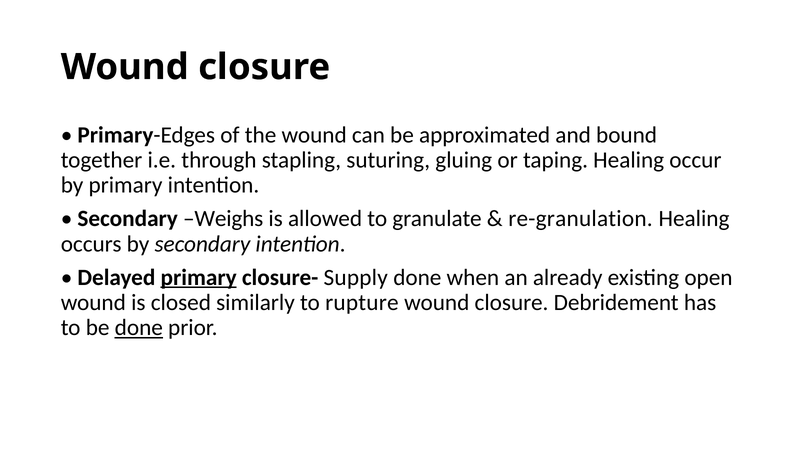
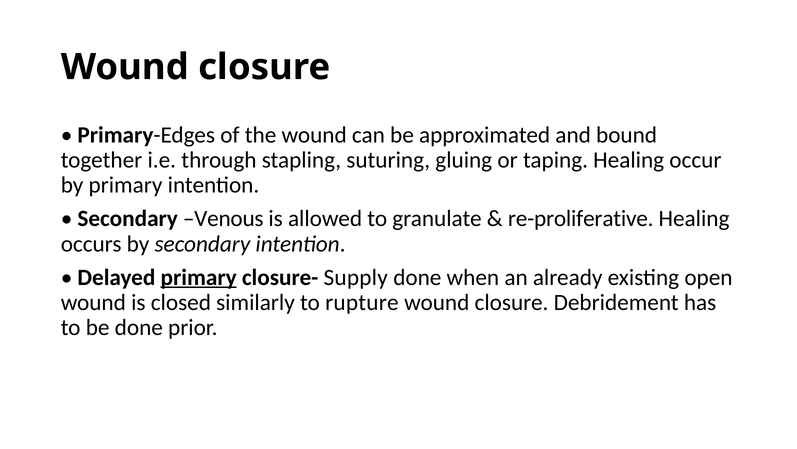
Weighs: Weighs -> Venous
re-granulation: re-granulation -> re-proliferative
done at (139, 327) underline: present -> none
